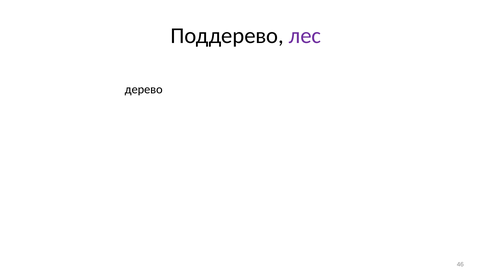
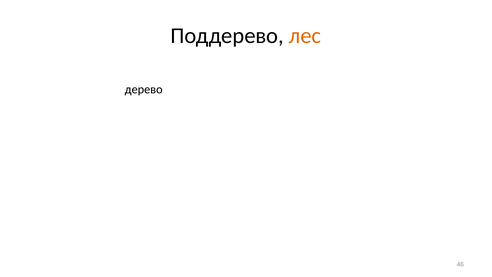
лес colour: purple -> orange
